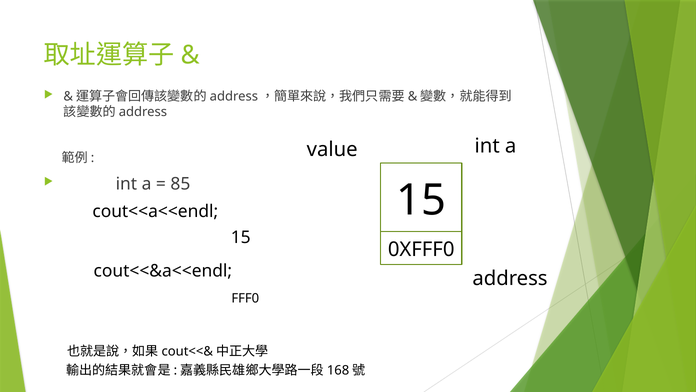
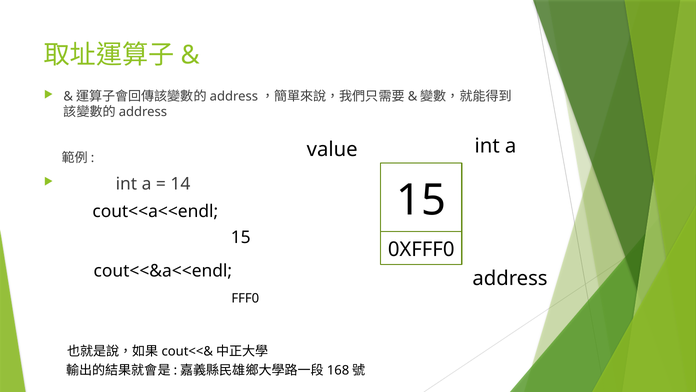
85: 85 -> 14
